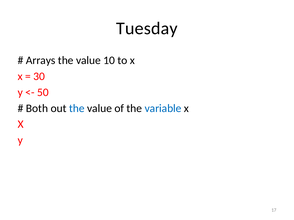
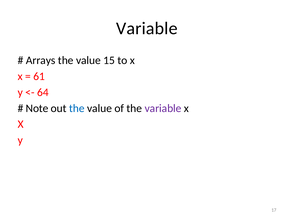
Tuesday at (147, 28): Tuesday -> Variable
10: 10 -> 15
30: 30 -> 61
50: 50 -> 64
Both: Both -> Note
variable at (163, 109) colour: blue -> purple
